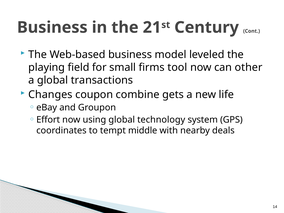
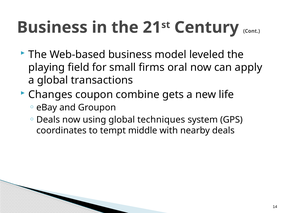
tool: tool -> oral
other: other -> apply
Effort at (48, 120): Effort -> Deals
technology: technology -> techniques
